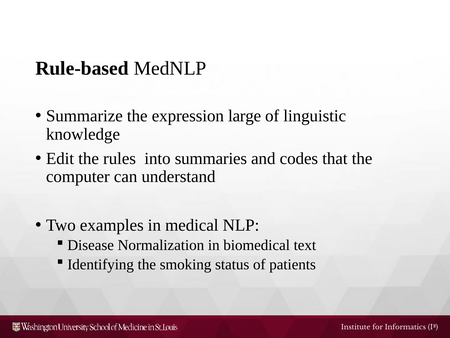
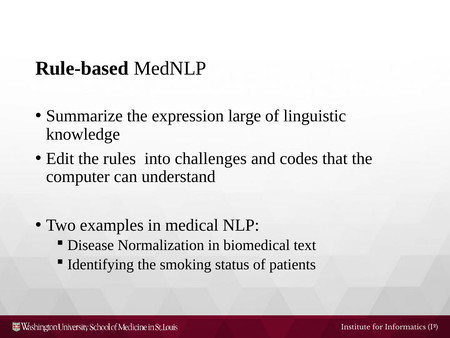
summaries: summaries -> challenges
